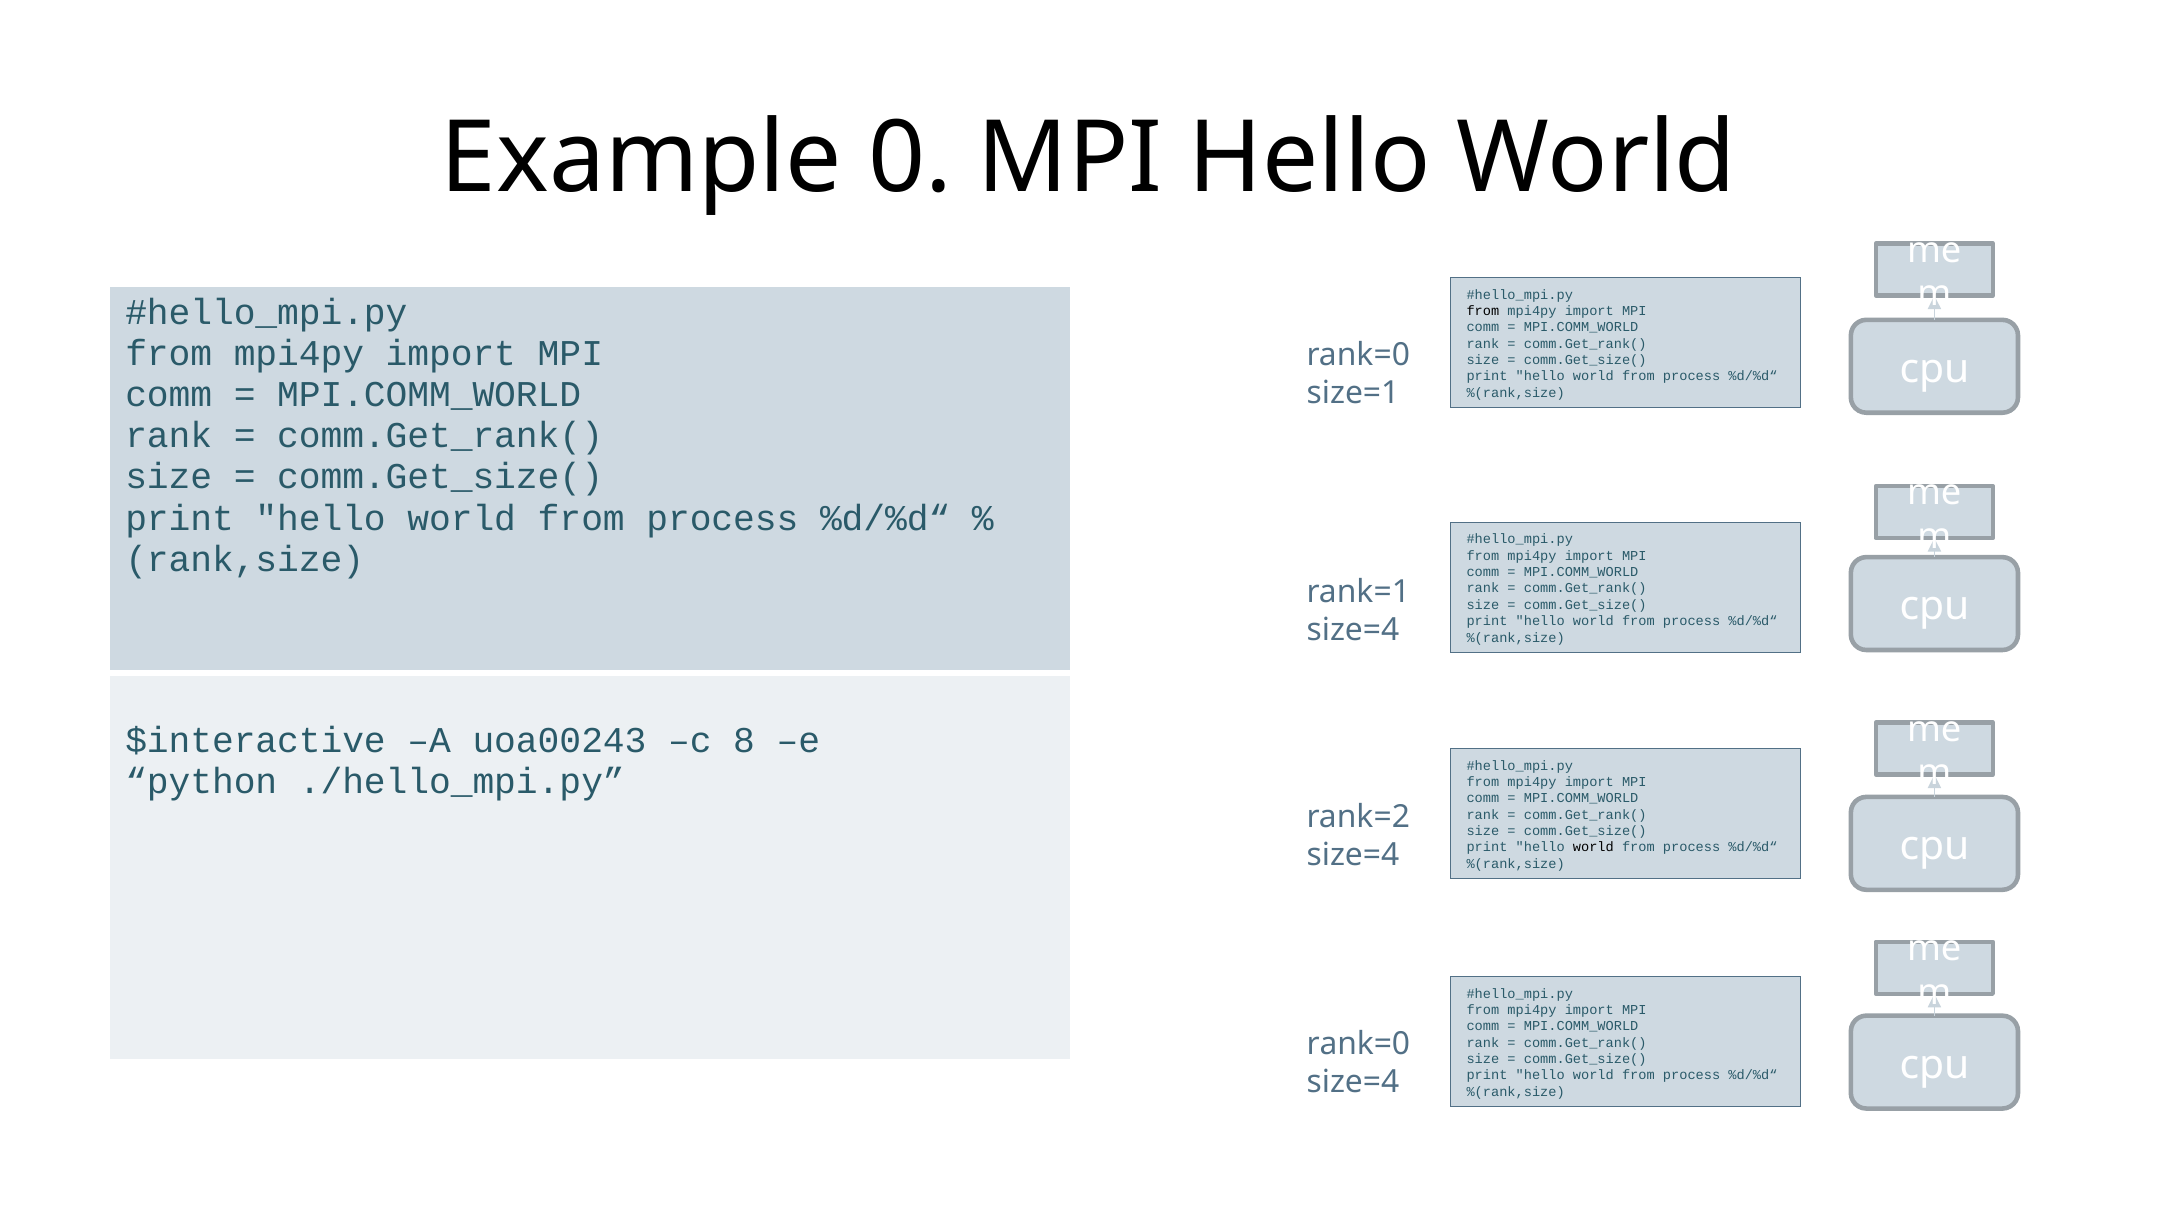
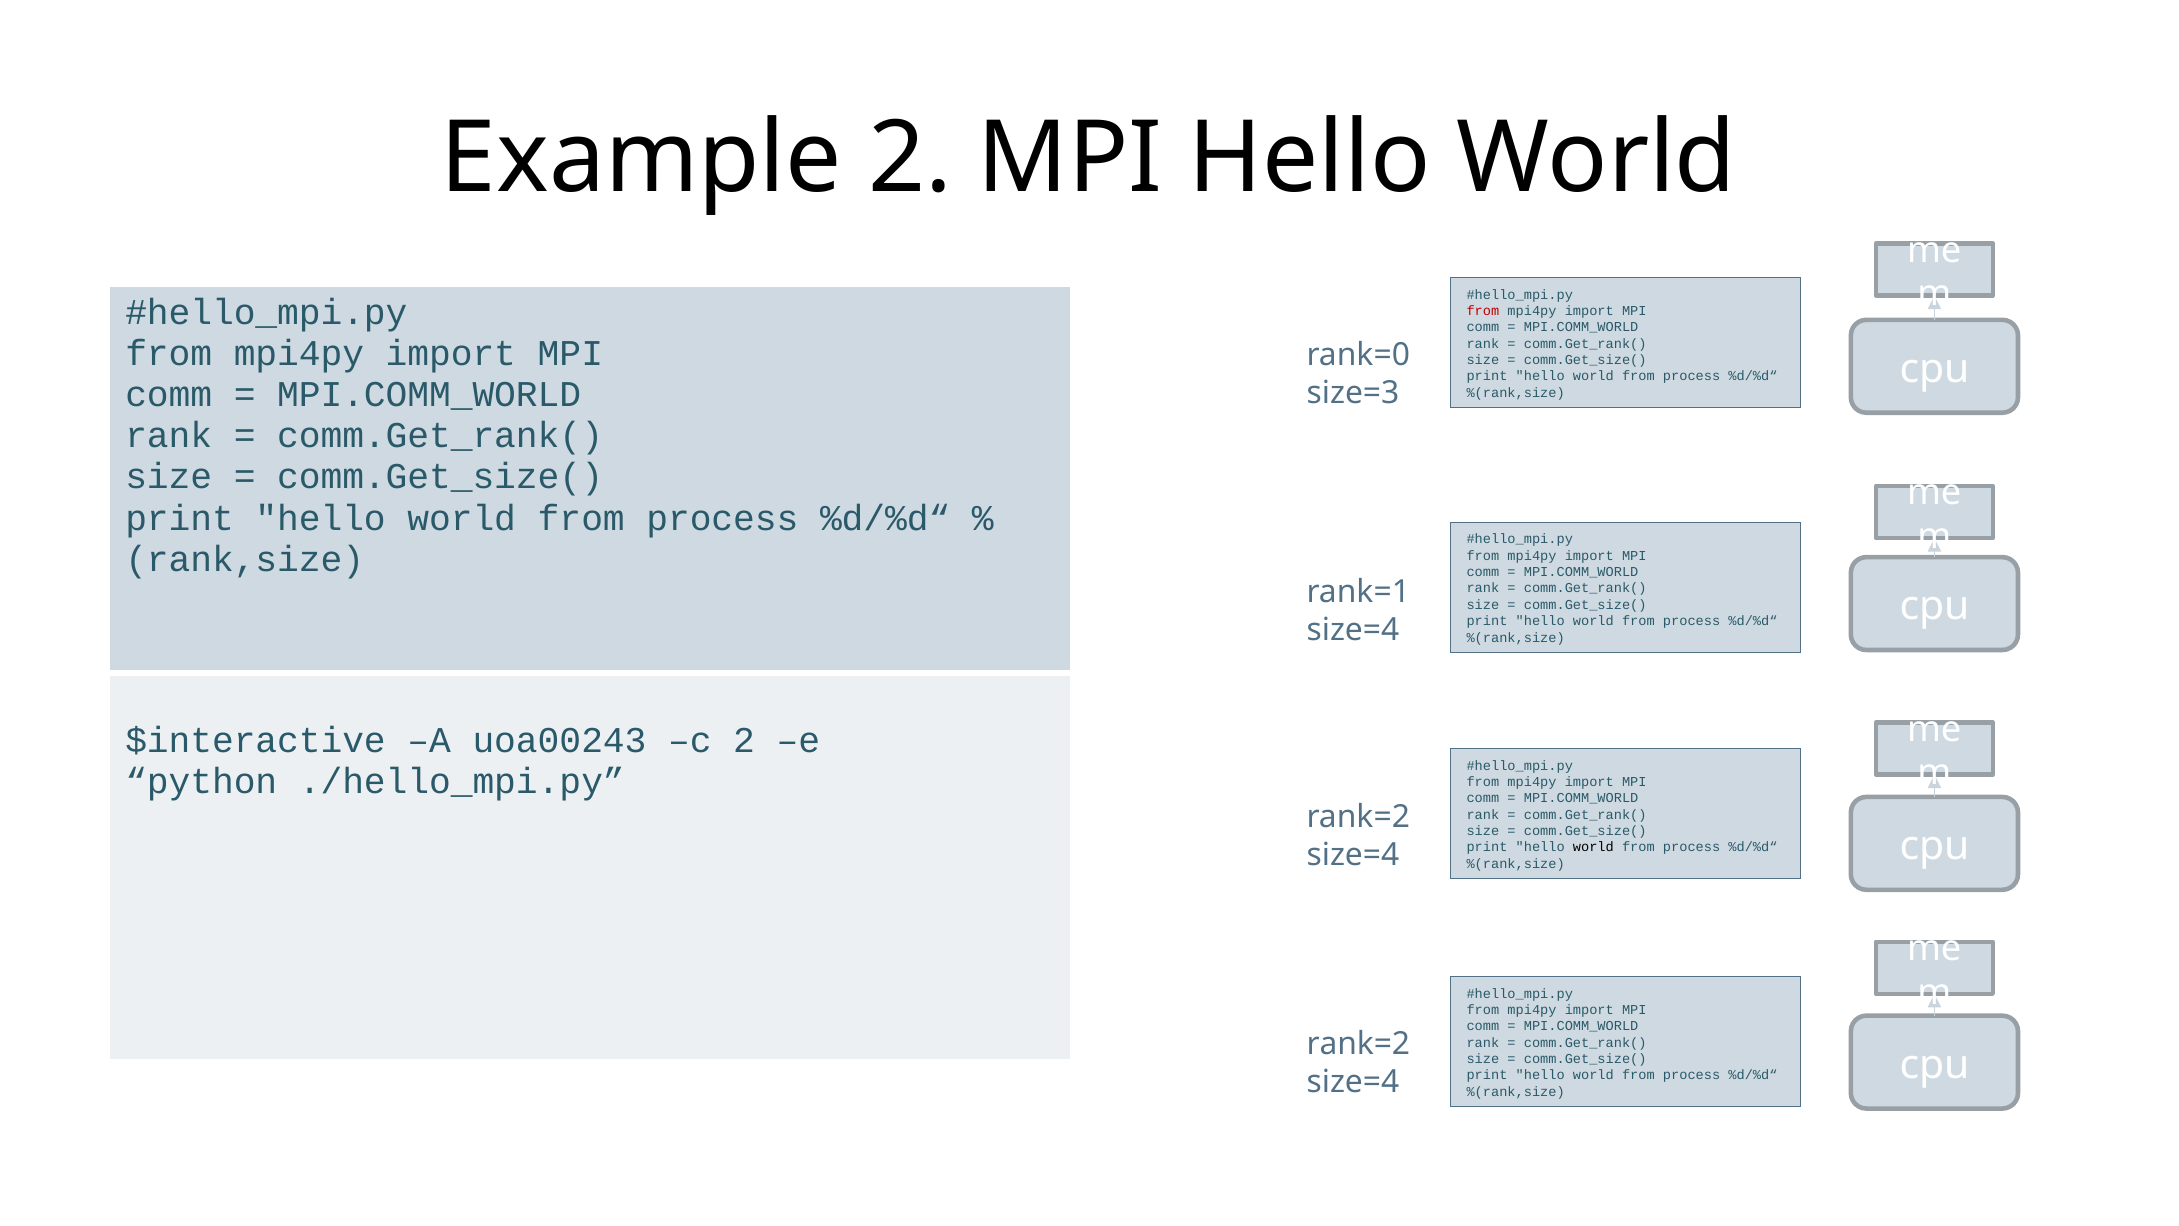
Example 0: 0 -> 2
from at (1483, 311) colour: black -> red
size=1: size=1 -> size=3
c 8: 8 -> 2
rank=0 at (1358, 1044): rank=0 -> rank=2
